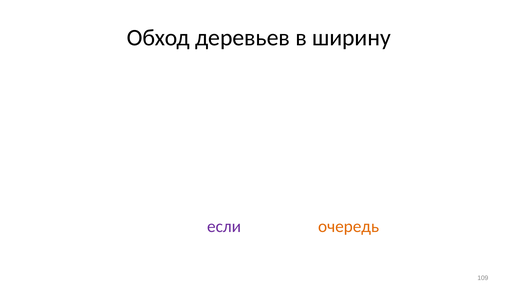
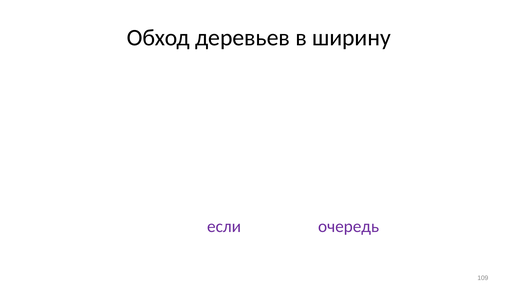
очередь at (349, 227) colour: orange -> purple
